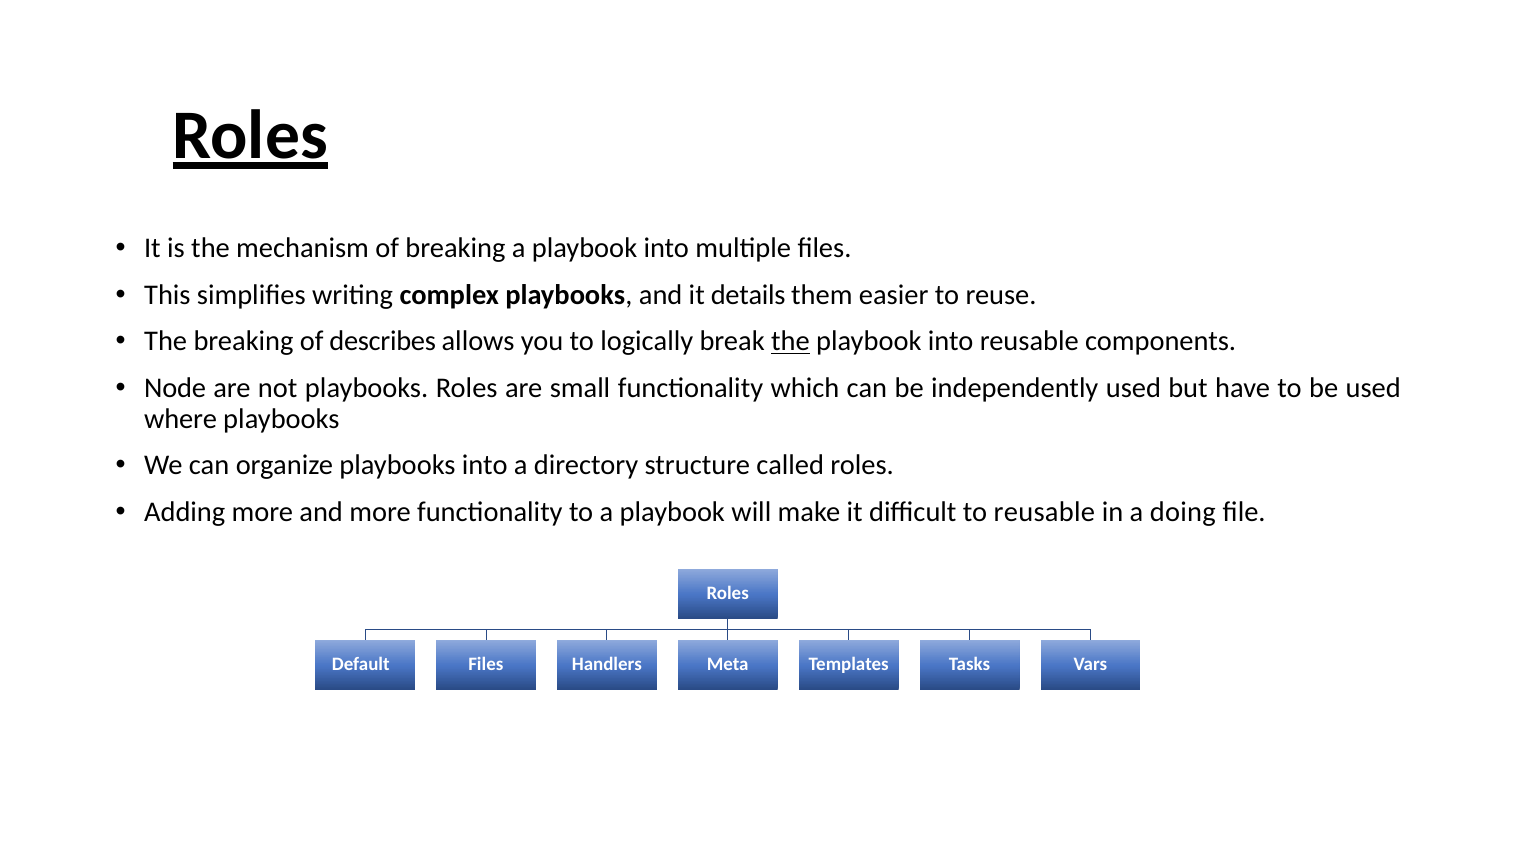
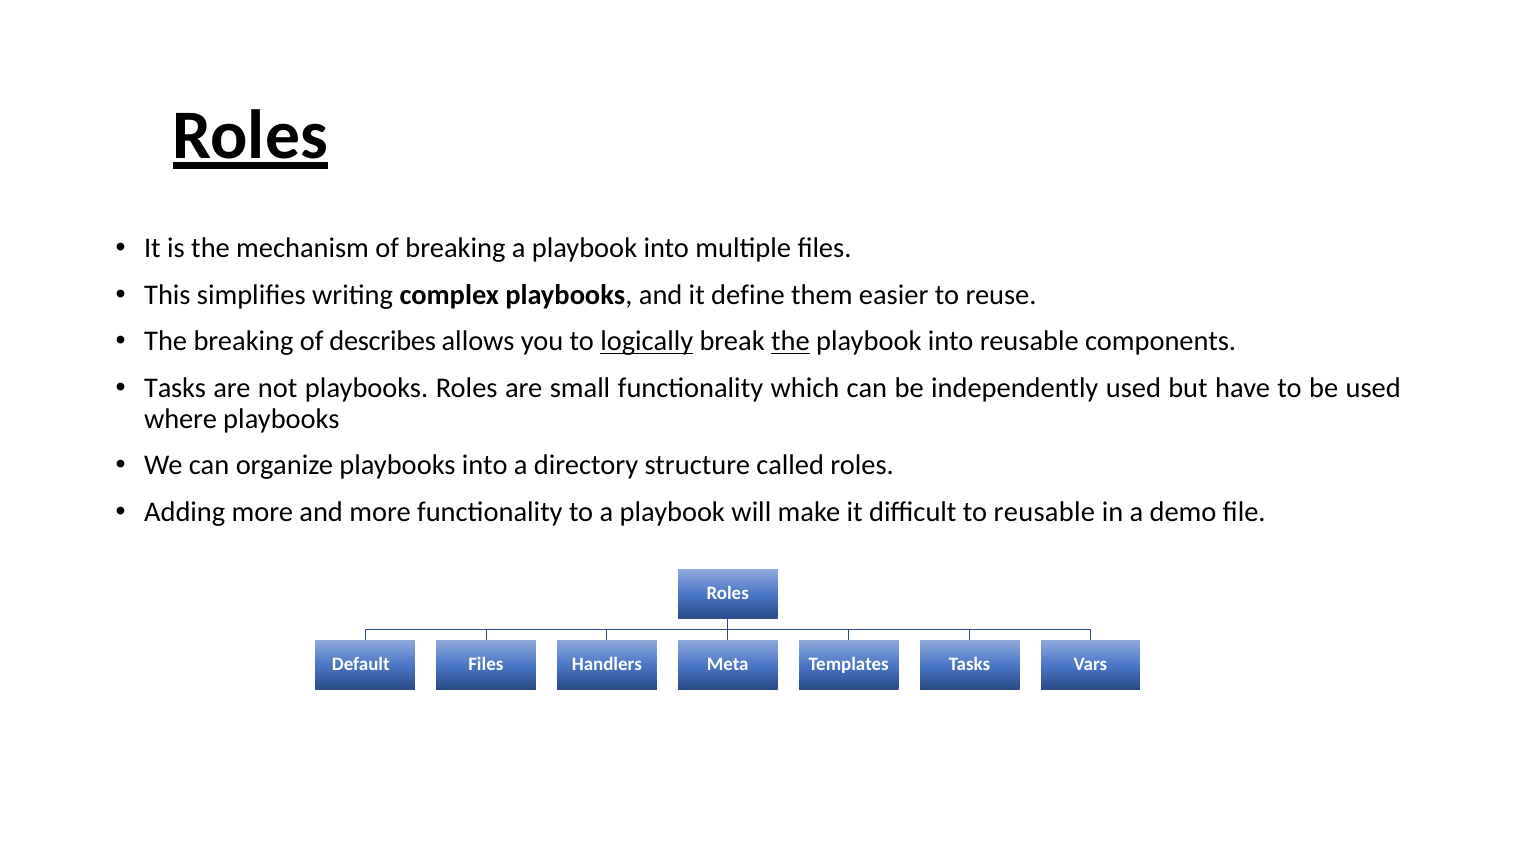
details: details -> define
logically underline: none -> present
Node at (175, 388): Node -> Tasks
doing: doing -> demo
